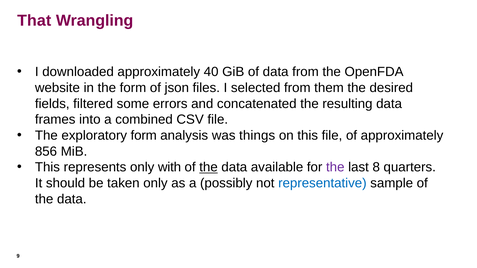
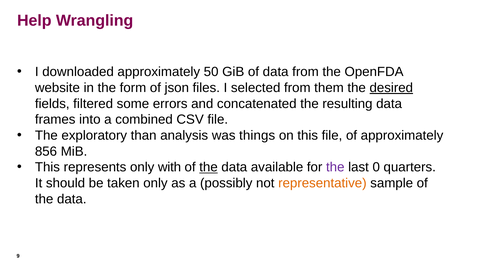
That: That -> Help
40: 40 -> 50
desired underline: none -> present
exploratory form: form -> than
8: 8 -> 0
representative colour: blue -> orange
